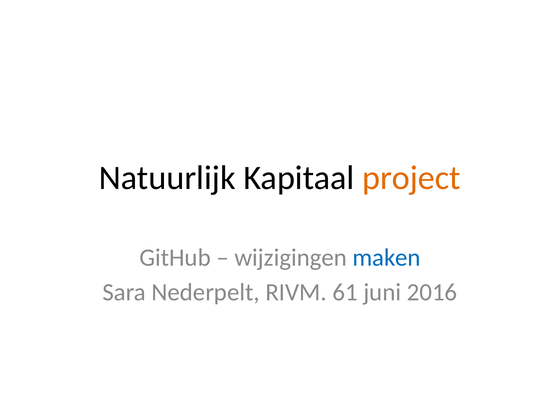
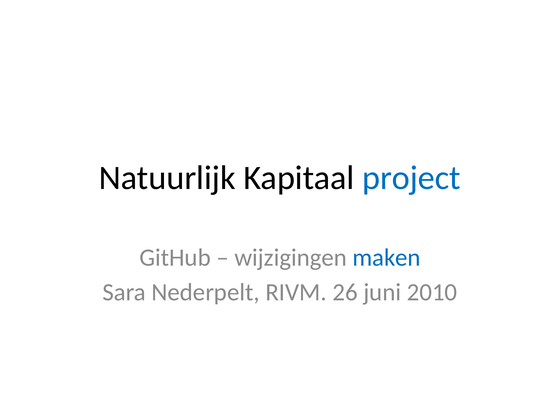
project colour: orange -> blue
61: 61 -> 26
2016: 2016 -> 2010
